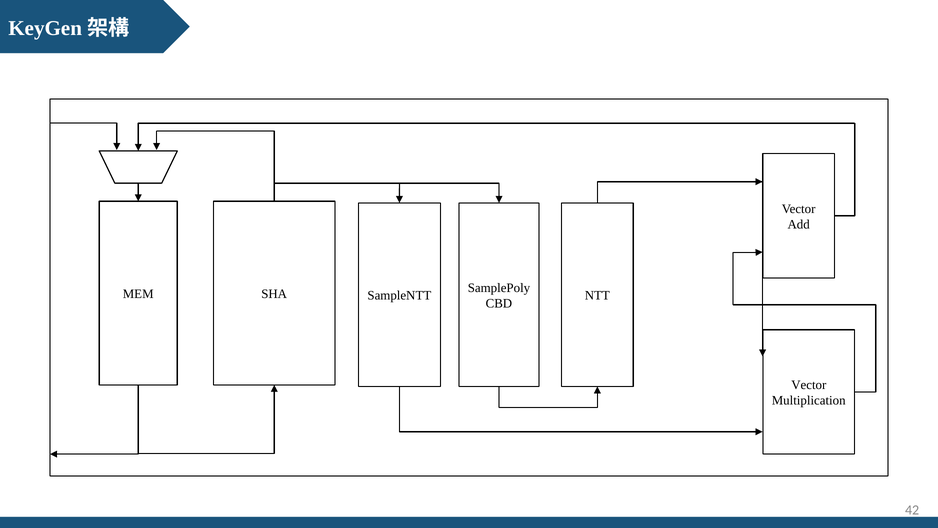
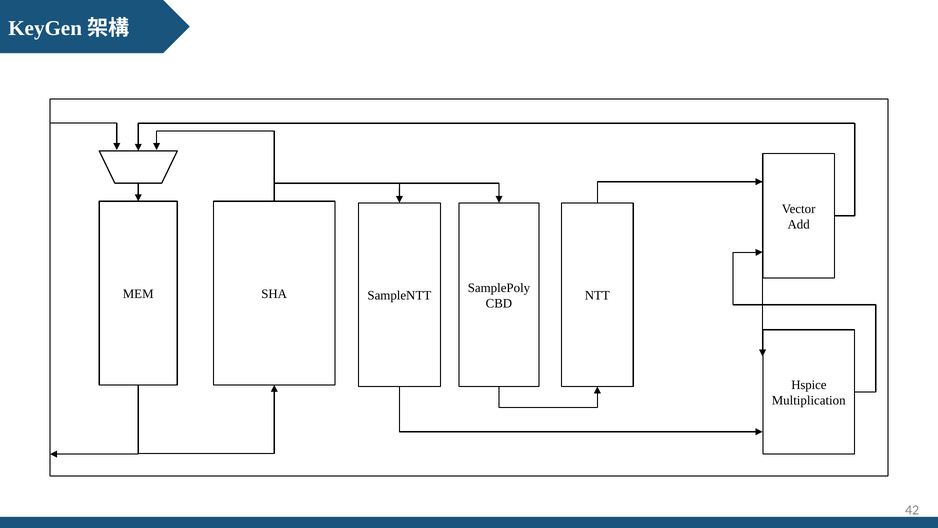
Vector at (809, 385): Vector -> Hspice
